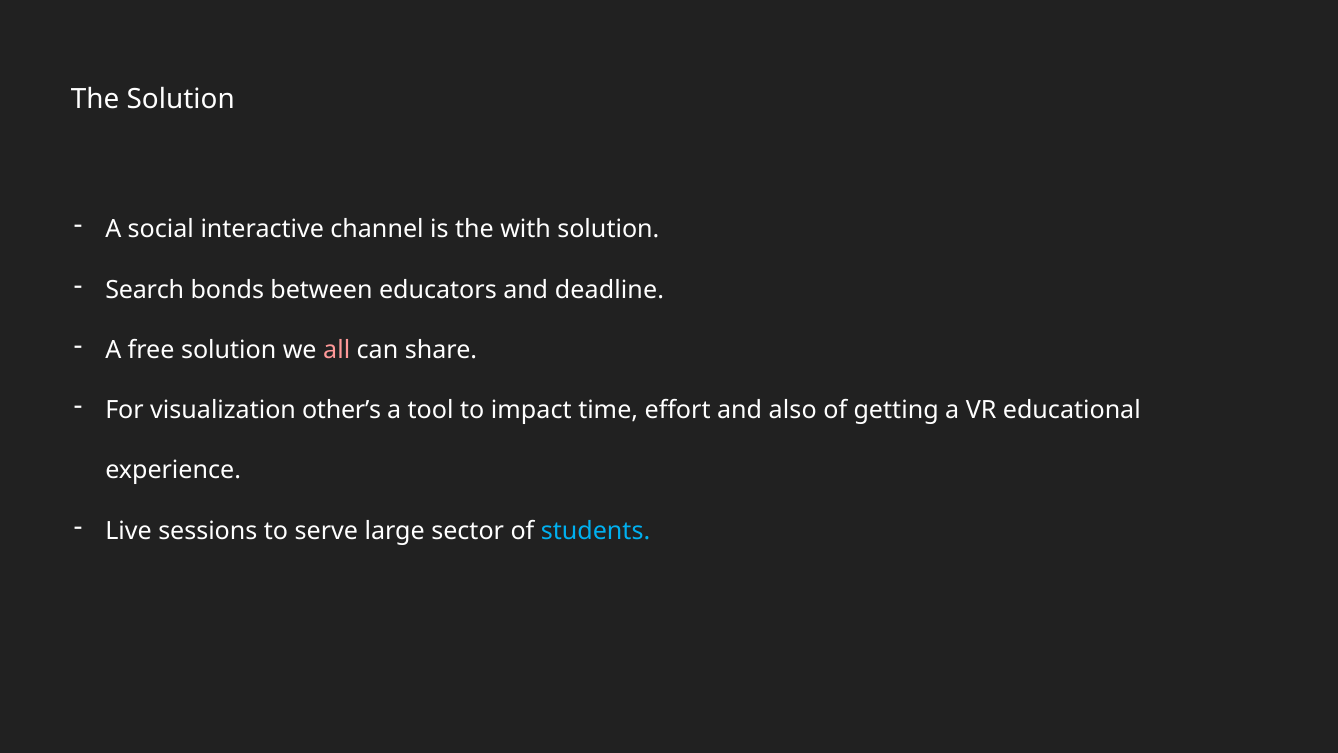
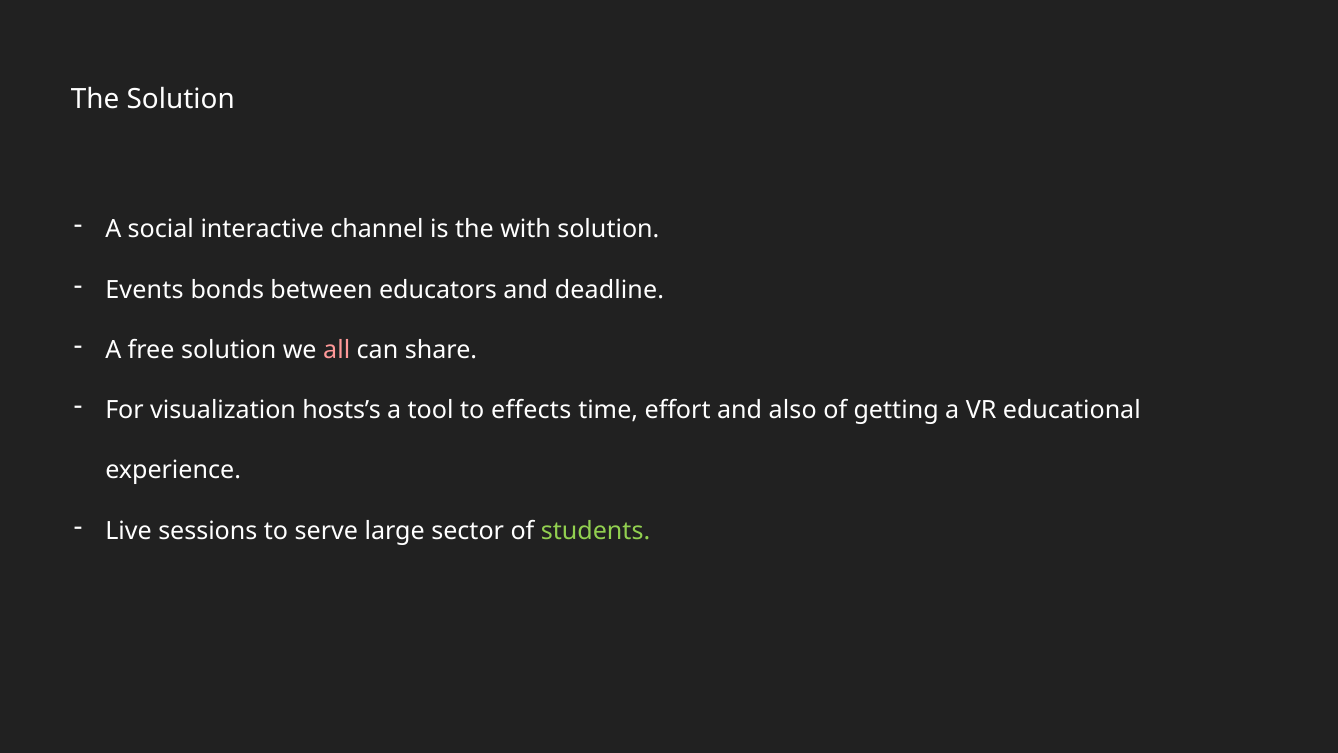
Search: Search -> Events
other’s: other’s -> hosts’s
impact: impact -> effects
students colour: light blue -> light green
